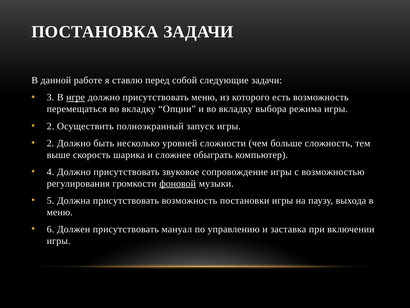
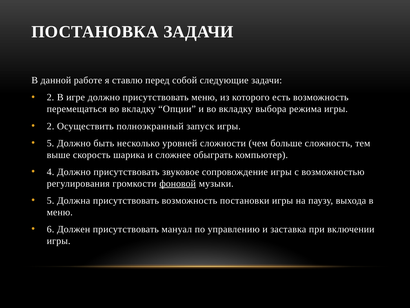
3 at (50, 97): 3 -> 2
игре underline: present -> none
2 at (50, 143): 2 -> 5
